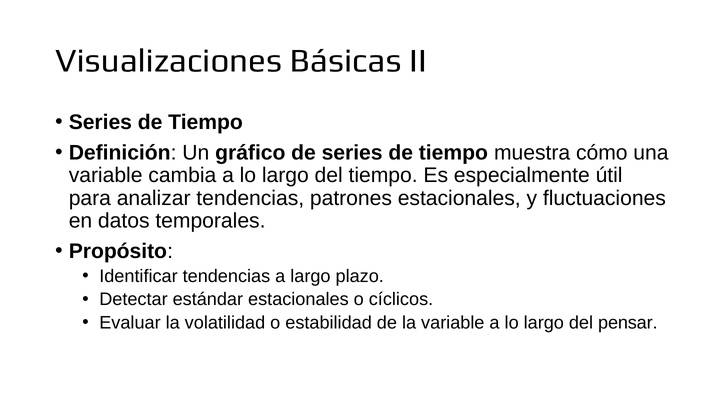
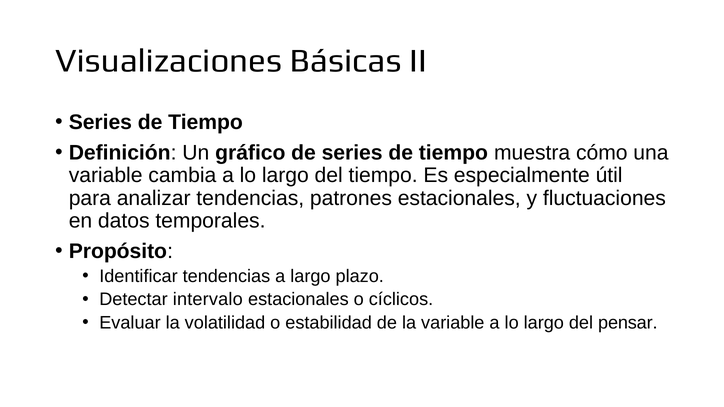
estándar: estándar -> intervalo
